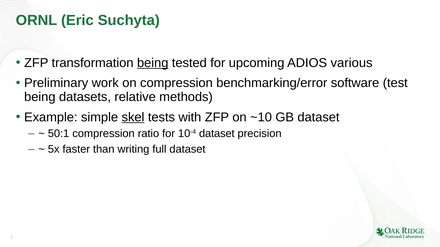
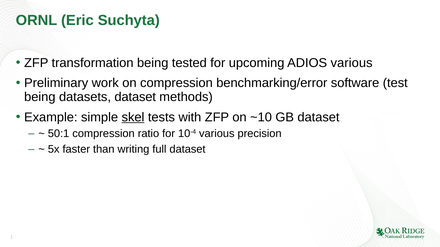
being at (153, 63) underline: present -> none
datasets relative: relative -> dataset
10-4 dataset: dataset -> various
